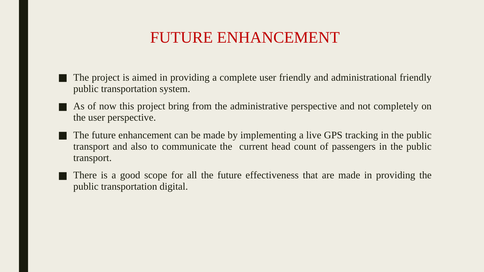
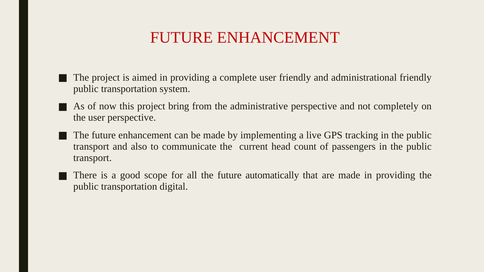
effectiveness: effectiveness -> automatically
